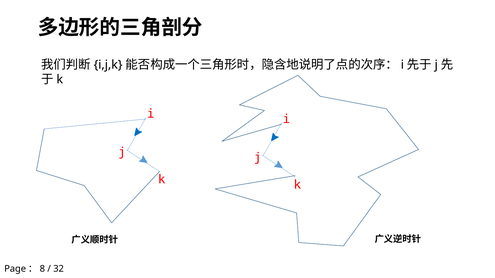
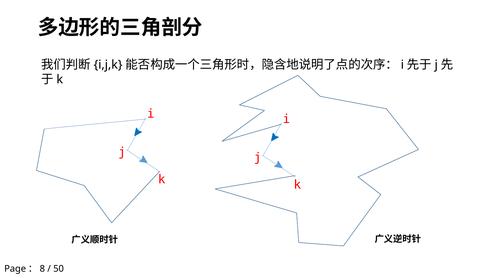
32: 32 -> 50
